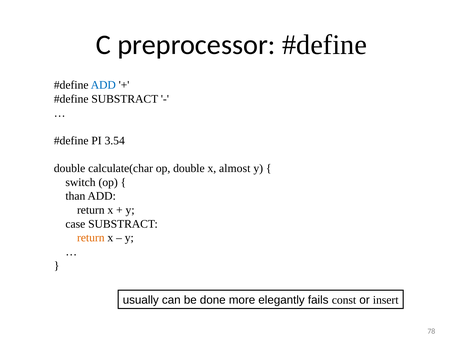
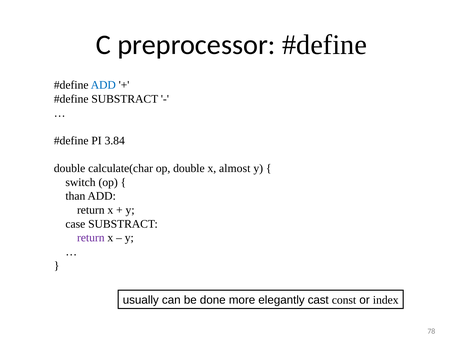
3.54: 3.54 -> 3.84
return at (91, 238) colour: orange -> purple
fails: fails -> cast
insert: insert -> index
